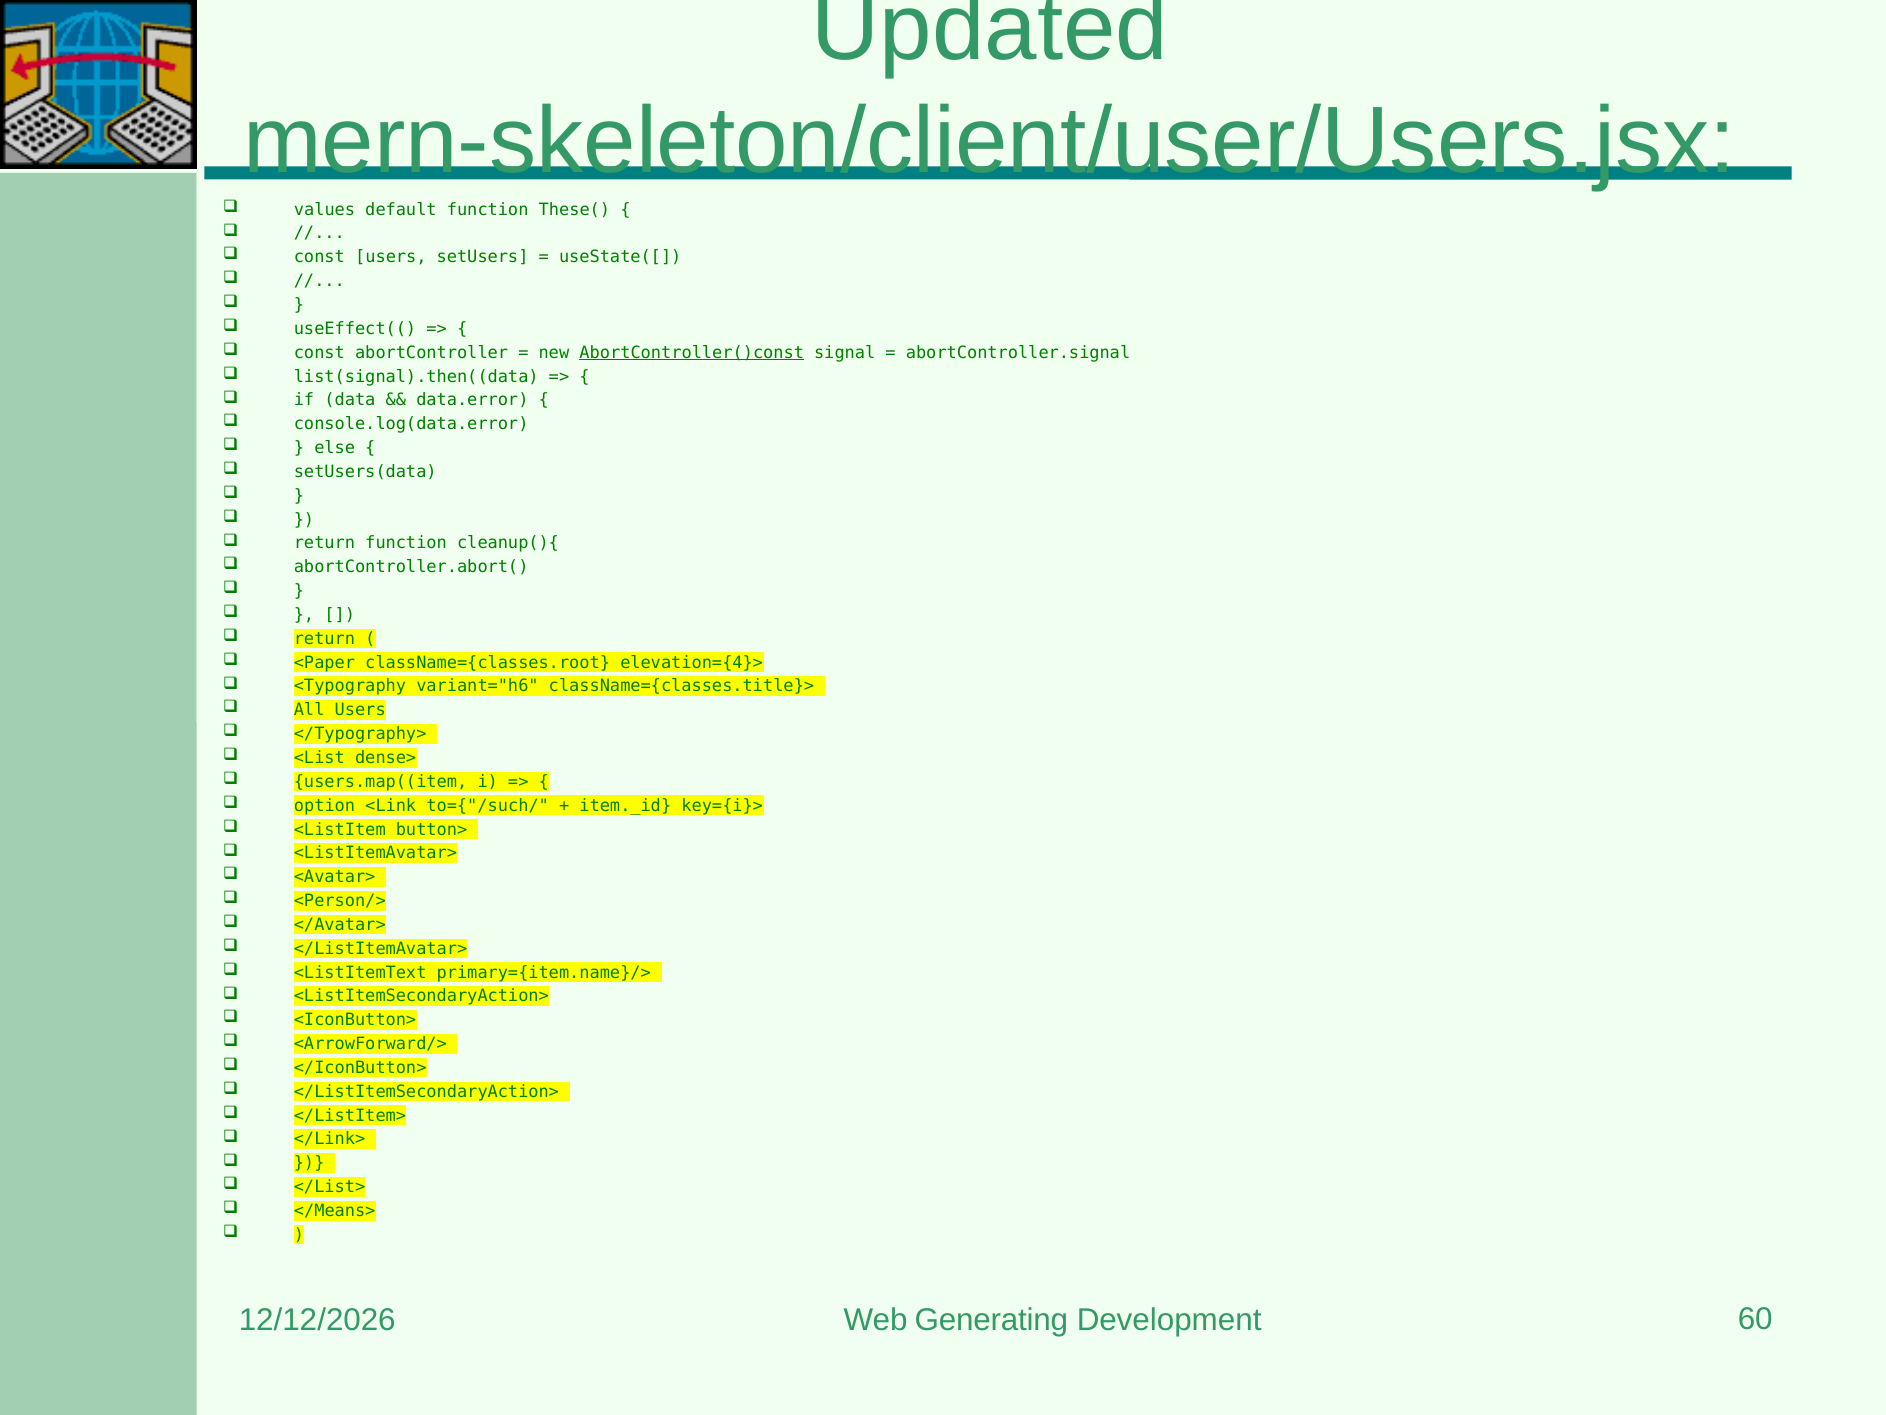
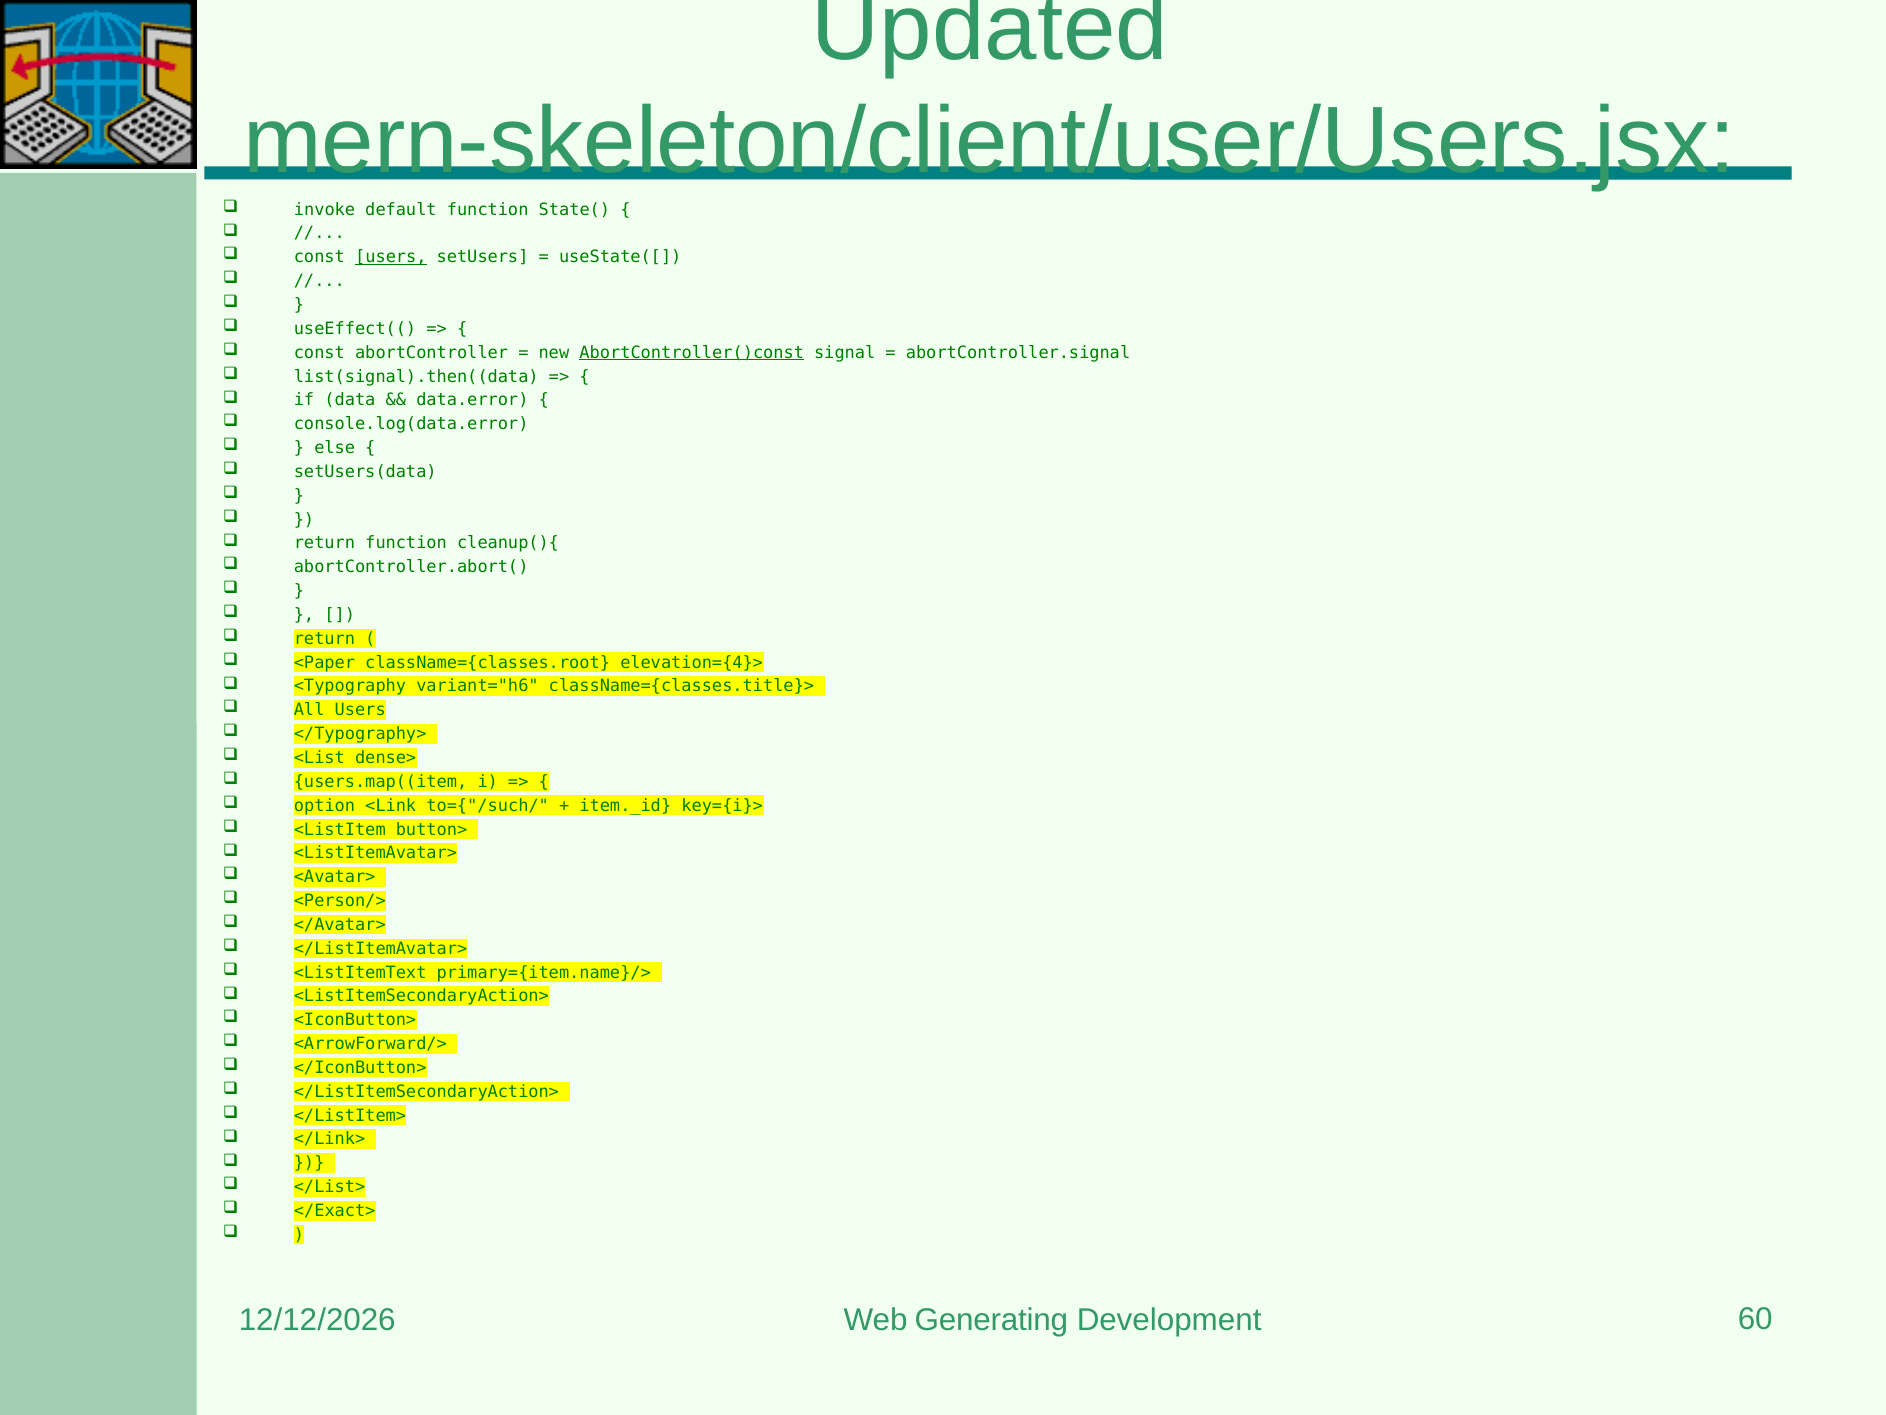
values: values -> invoke
These(: These( -> State(
users at (391, 257) underline: none -> present
</Means>: </Means> -> </Exact>
